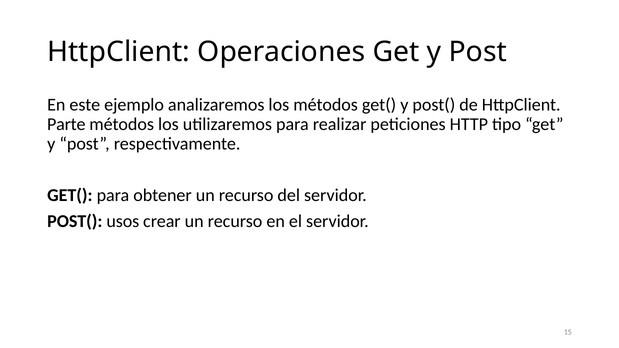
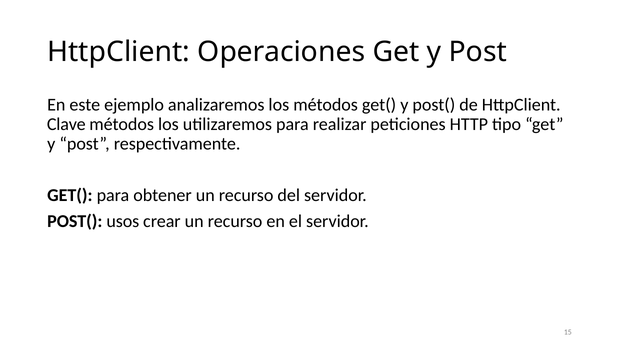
Parte: Parte -> Clave
